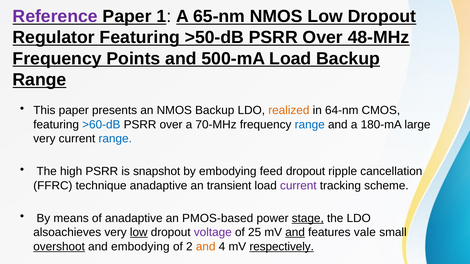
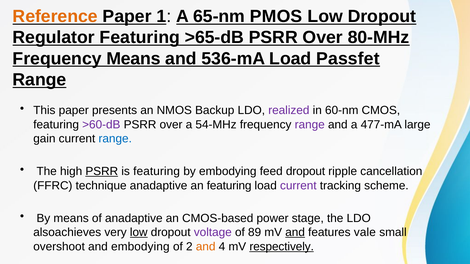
Reference colour: purple -> orange
65-nm NMOS: NMOS -> PMOS
>50-dB: >50-dB -> >65-dB
48-MHz: 48-MHz -> 80-MHz
Frequency Points: Points -> Means
500-mA: 500-mA -> 536-mA
Load Backup: Backup -> Passfet
realized colour: orange -> purple
64-nm: 64-nm -> 60-nm
>60-dB colour: blue -> purple
70-MHz: 70-MHz -> 54-MHz
range at (310, 125) colour: blue -> purple
180-mA: 180-mA -> 477-mA
very at (44, 139): very -> gain
PSRR at (102, 172) underline: none -> present
is snapshot: snapshot -> featuring
an transient: transient -> featuring
PMOS-based: PMOS-based -> CMOS-based
stage underline: present -> none
25: 25 -> 89
overshoot underline: present -> none
